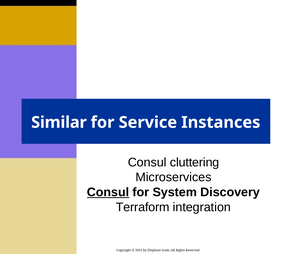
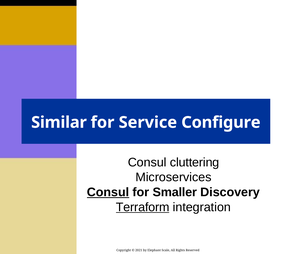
Instances: Instances -> Configure
System: System -> Smaller
Terraform underline: none -> present
